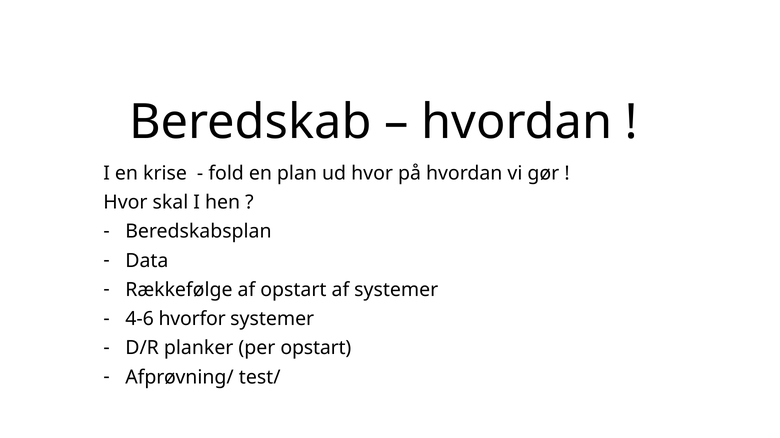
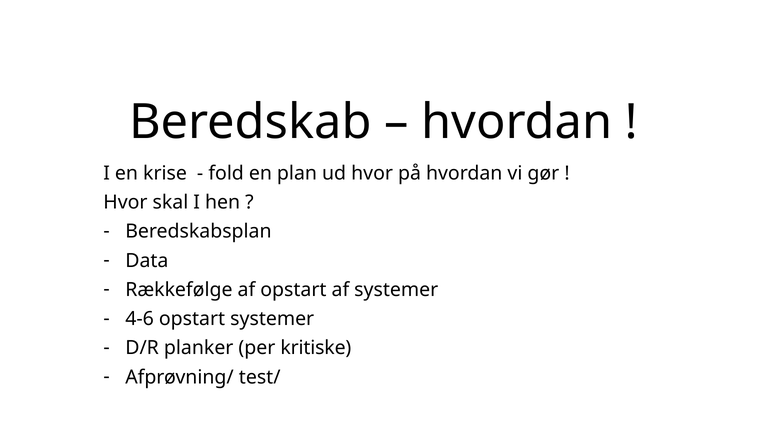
4-6 hvorfor: hvorfor -> opstart
per opstart: opstart -> kritiske
